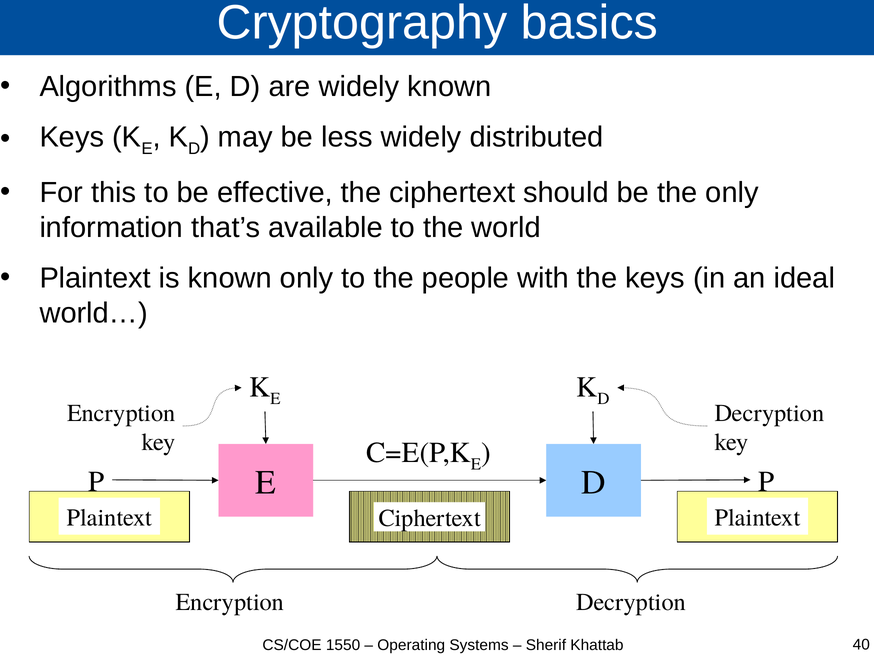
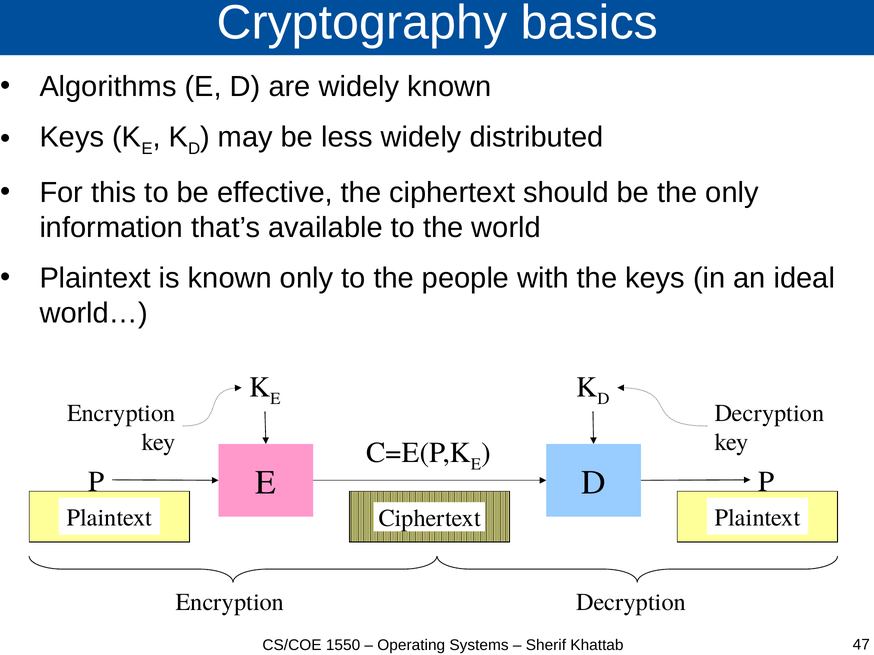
40: 40 -> 47
